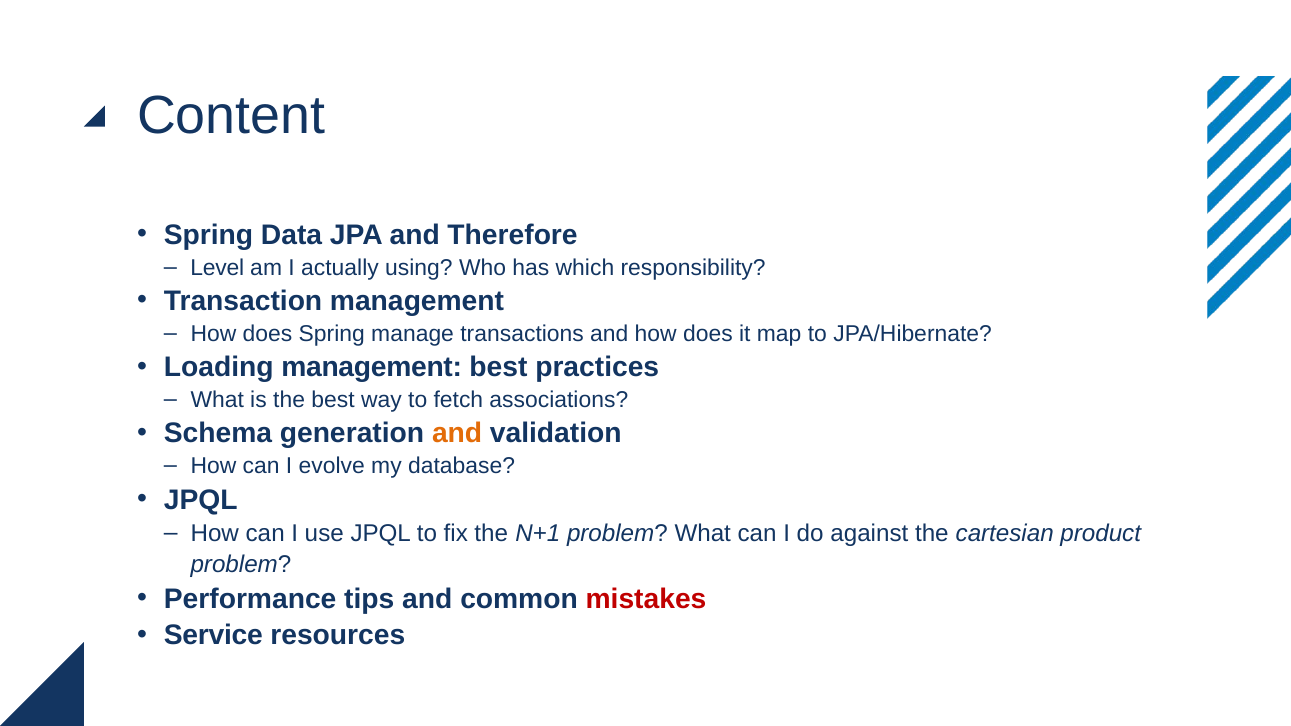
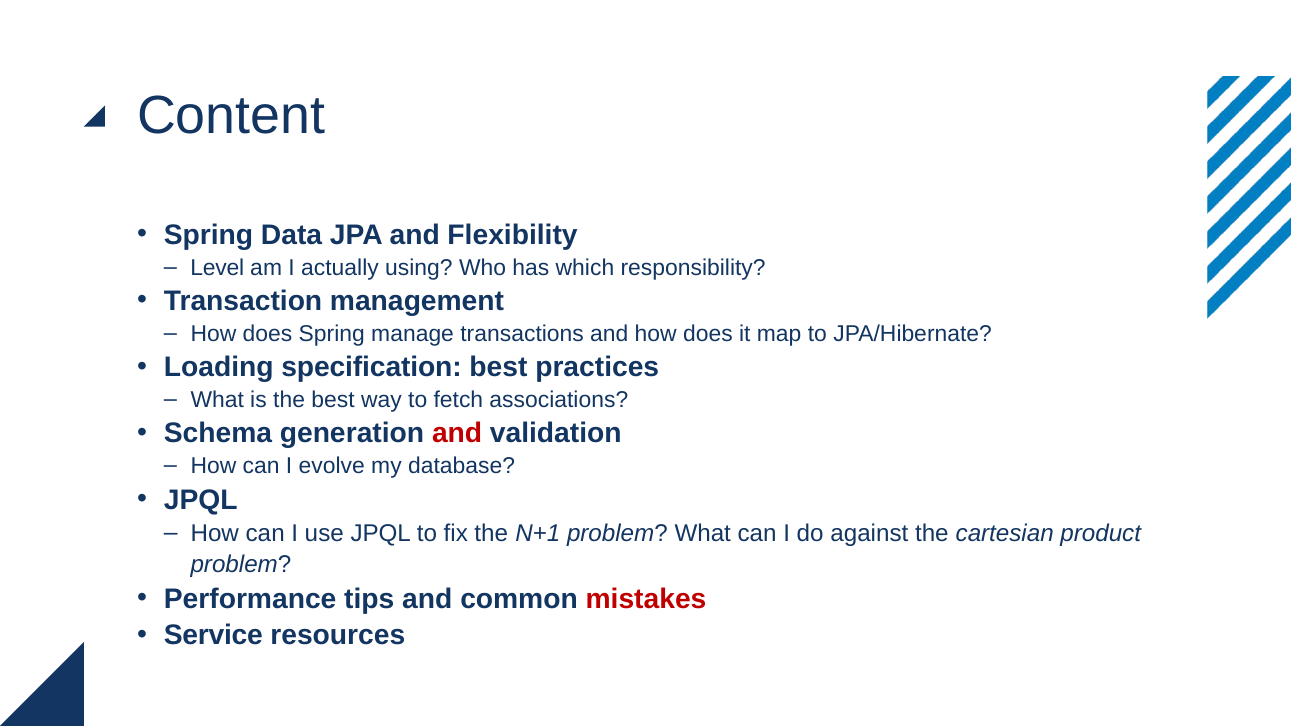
Therefore: Therefore -> Flexibility
Loading management: management -> specification
and at (457, 434) colour: orange -> red
